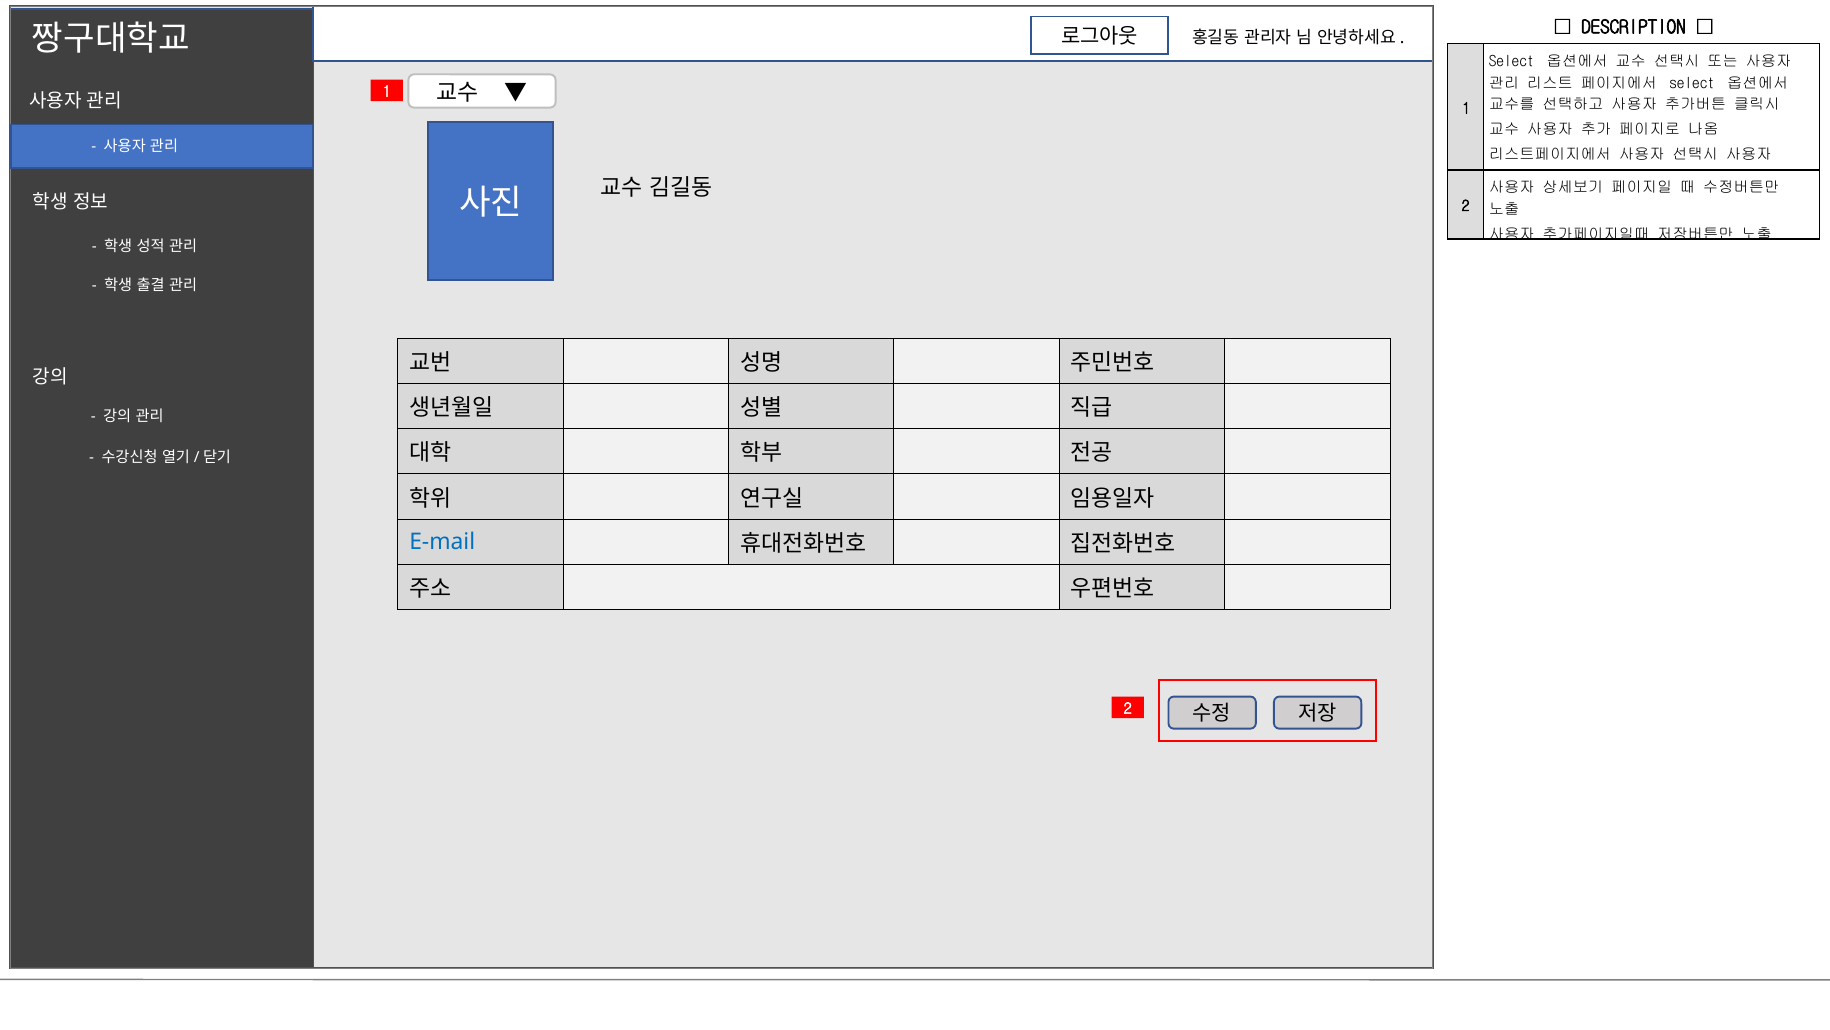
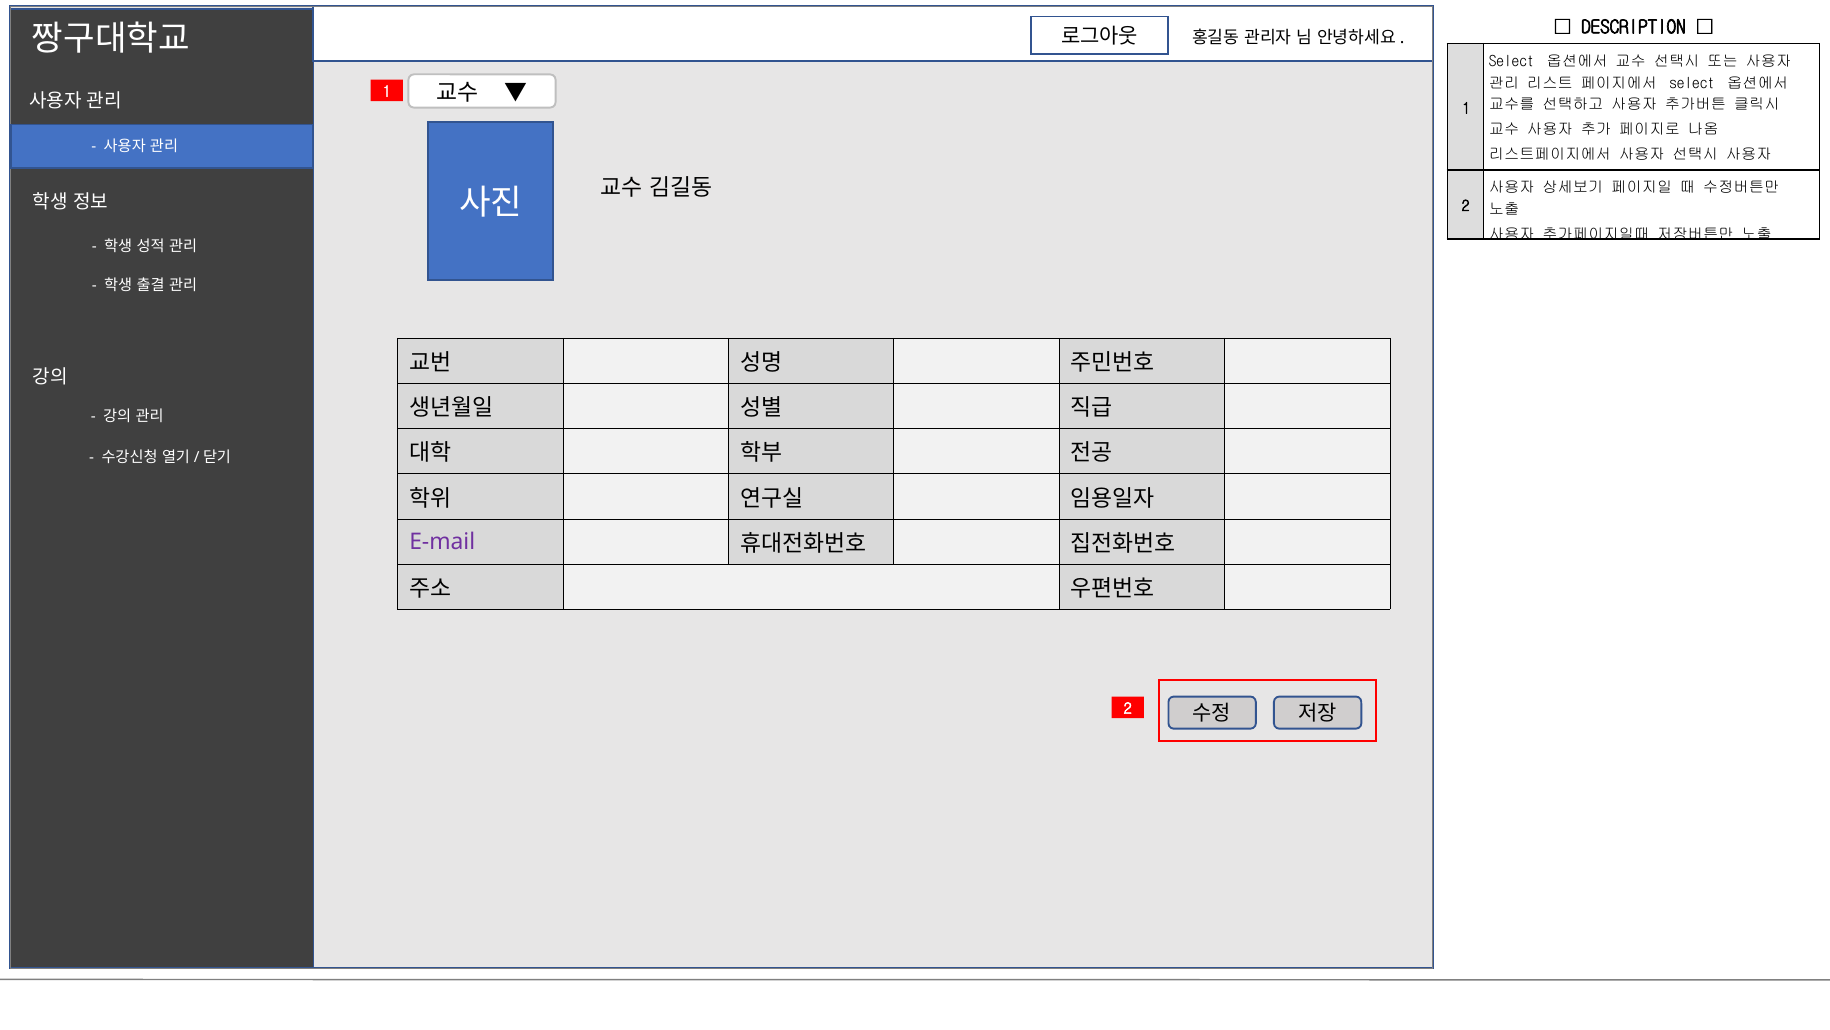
E-mail colour: blue -> purple
